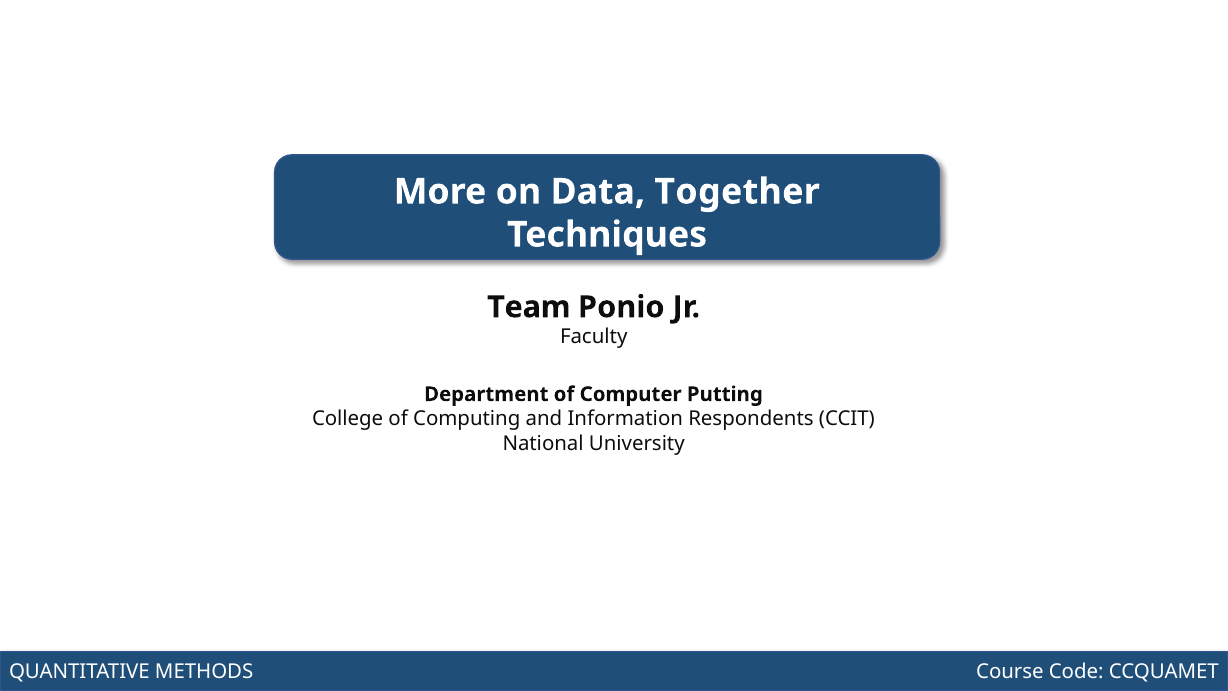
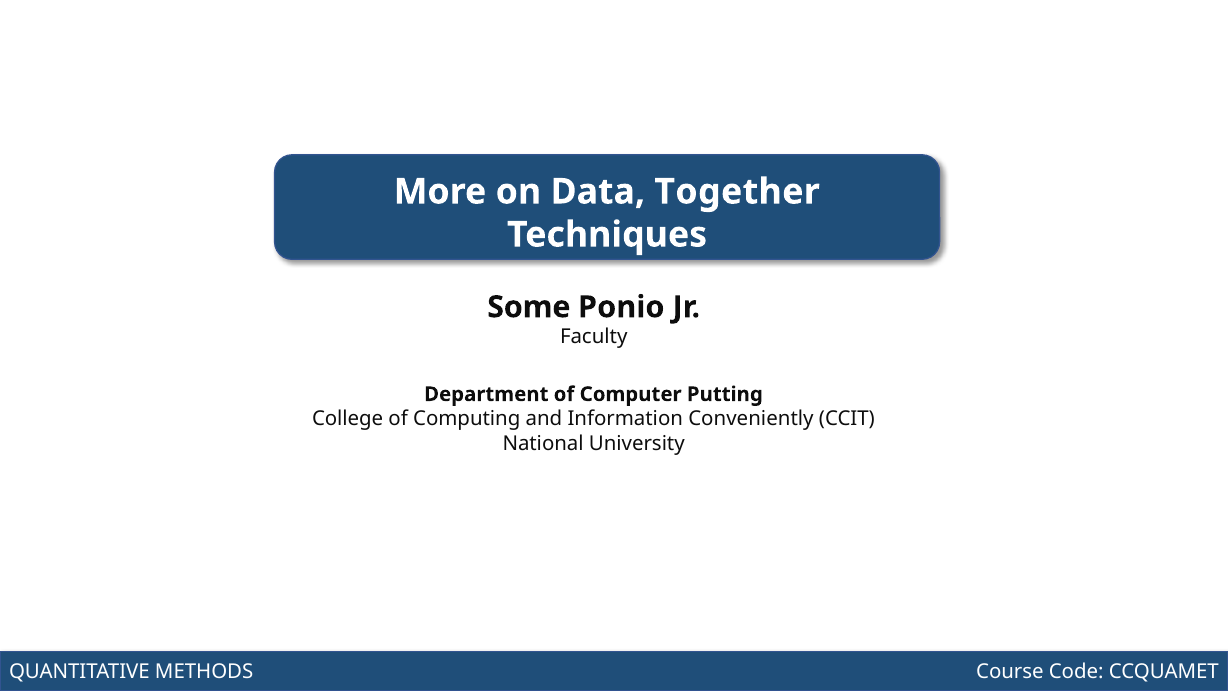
Team: Team -> Some
Respondents: Respondents -> Conveniently
